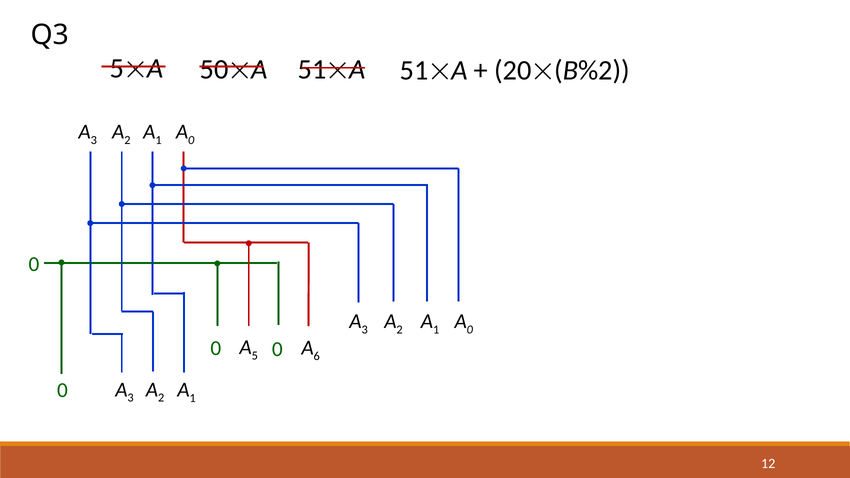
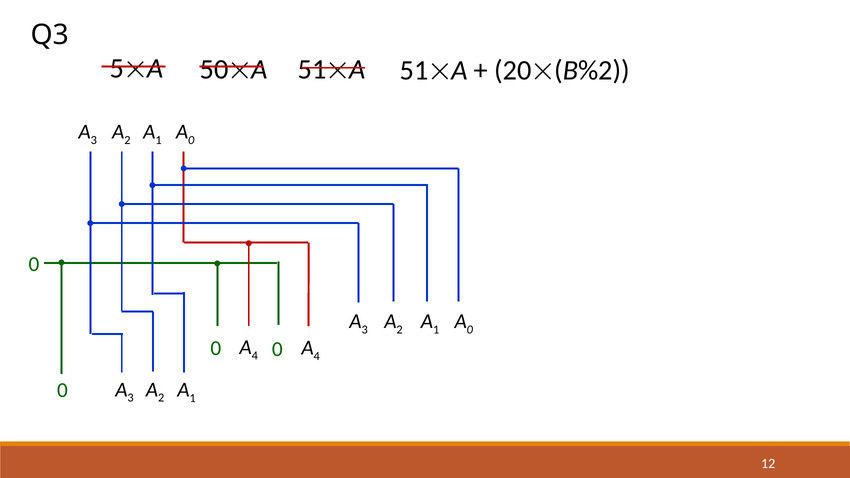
5 at (255, 356): 5 -> 4
6 at (317, 356): 6 -> 4
